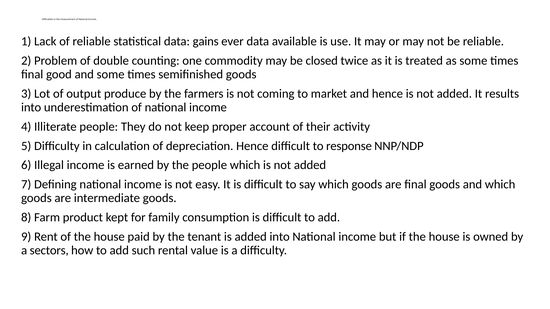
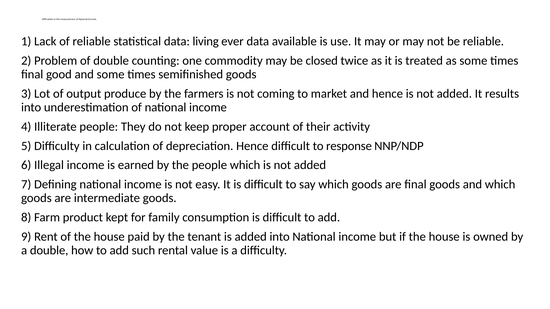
gains: gains -> living
a sectors: sectors -> double
